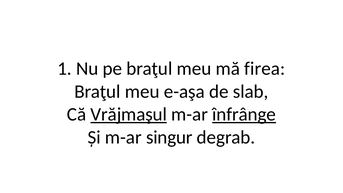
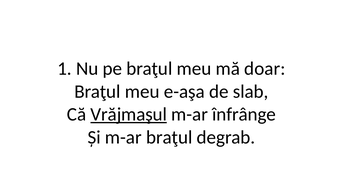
firea: firea -> doar
înfrânge underline: present -> none
m-ar singur: singur -> braţul
